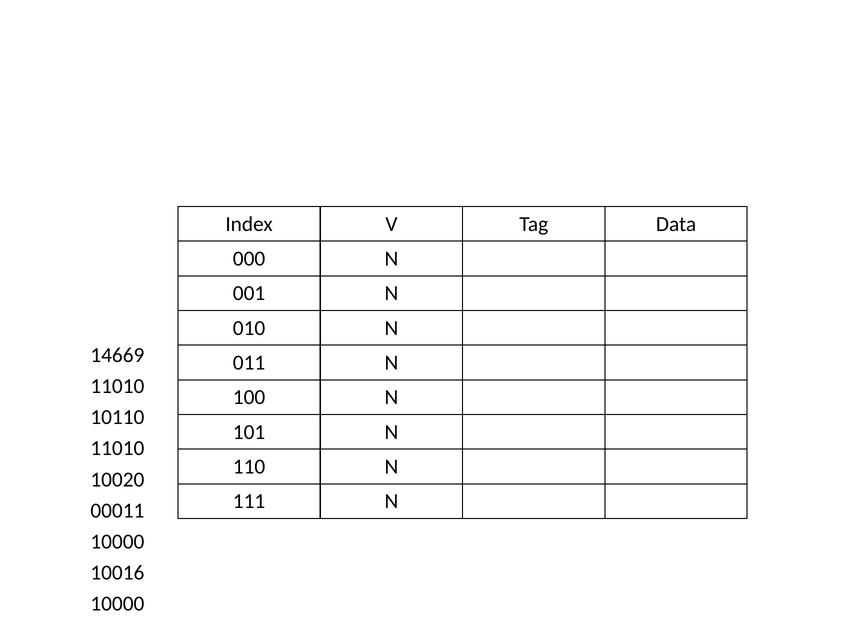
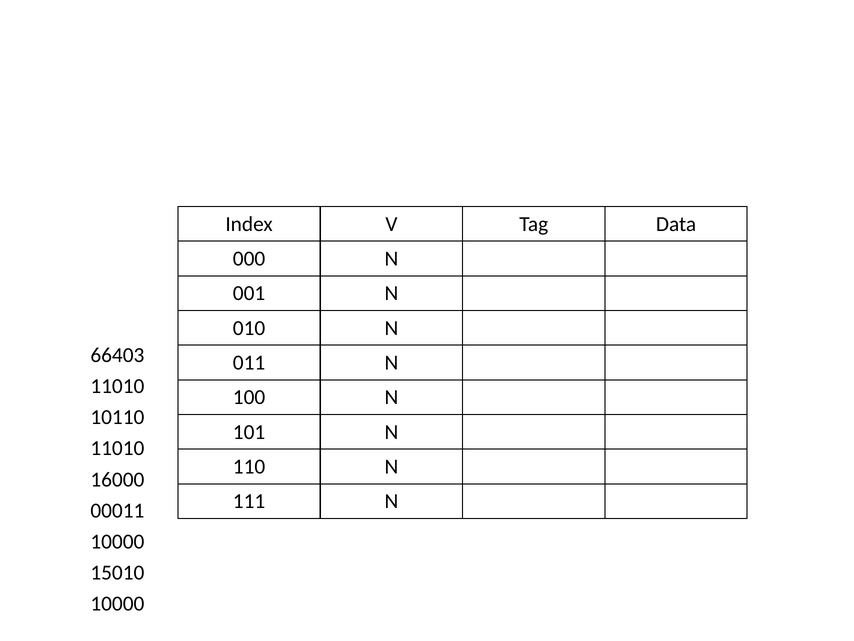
14669: 14669 -> 66403
10020: 10020 -> 16000
10016: 10016 -> 15010
